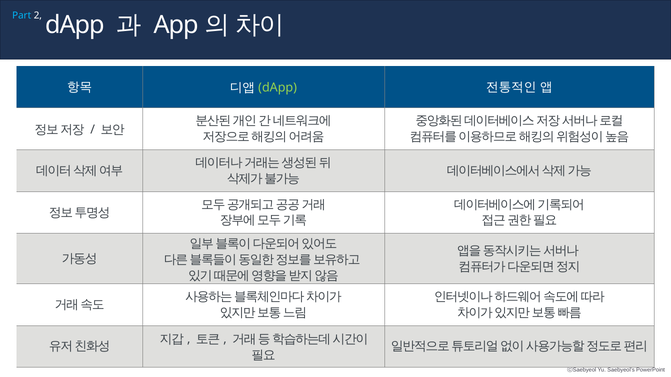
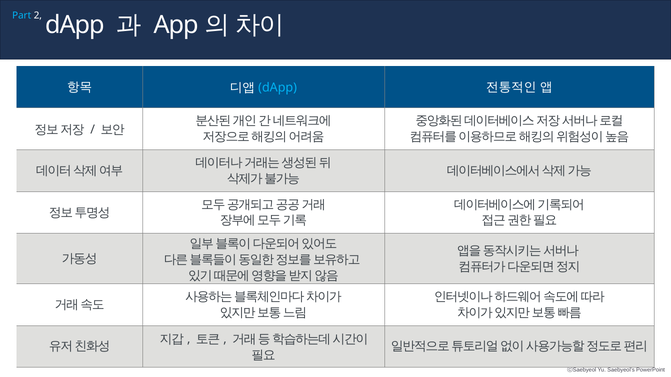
dApp at (278, 88) colour: light green -> light blue
